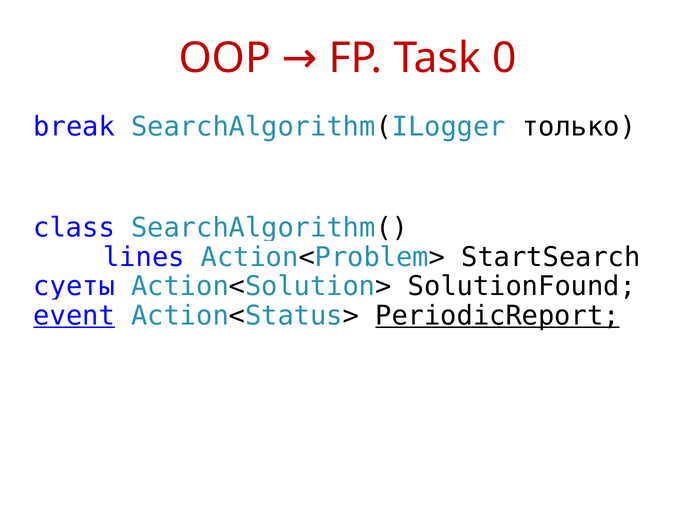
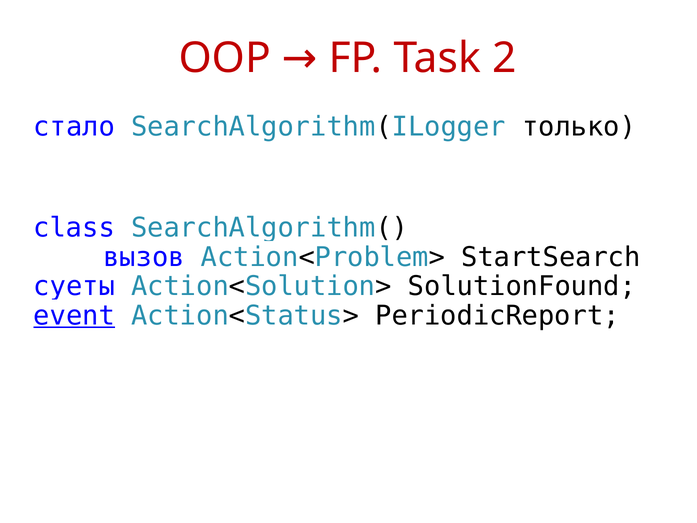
0: 0 -> 2
break: break -> стало
lines: lines -> вызов
PeriodicReport underline: present -> none
